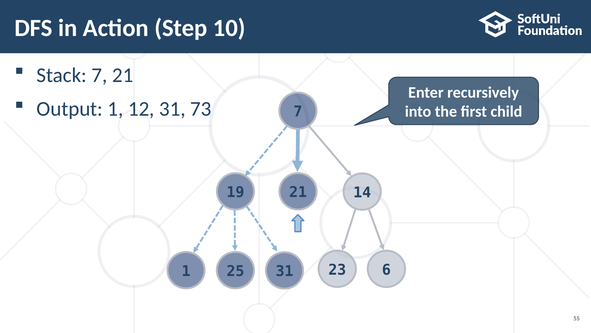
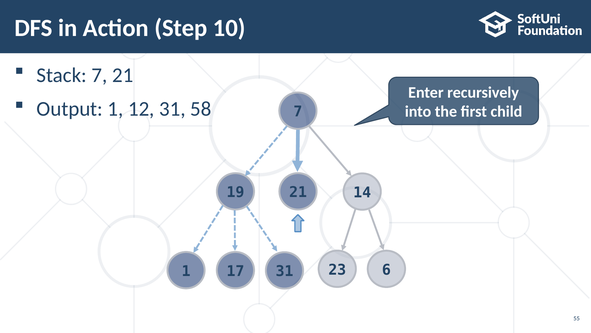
73: 73 -> 58
25: 25 -> 17
